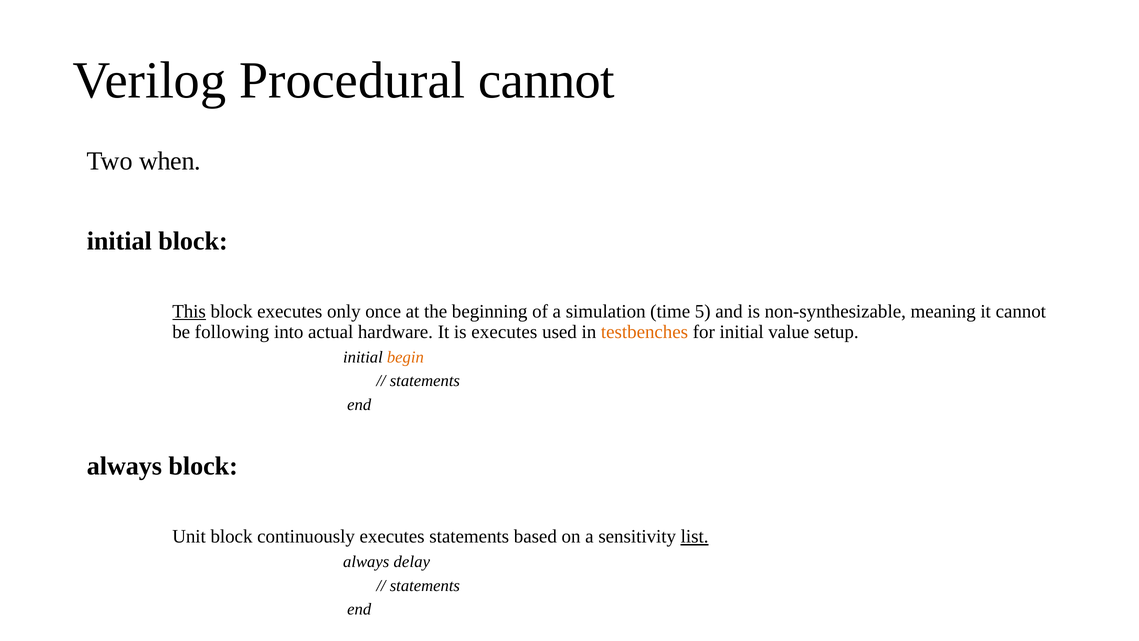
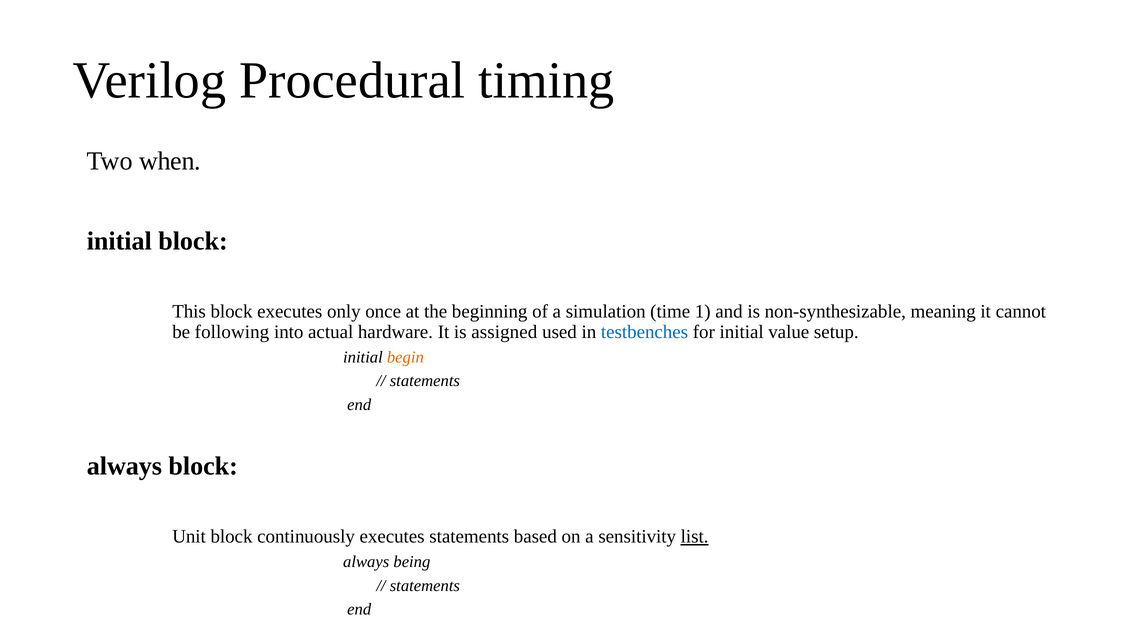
Procedural cannot: cannot -> timing
This underline: present -> none
5: 5 -> 1
is executes: executes -> assigned
testbenches colour: orange -> blue
delay: delay -> being
